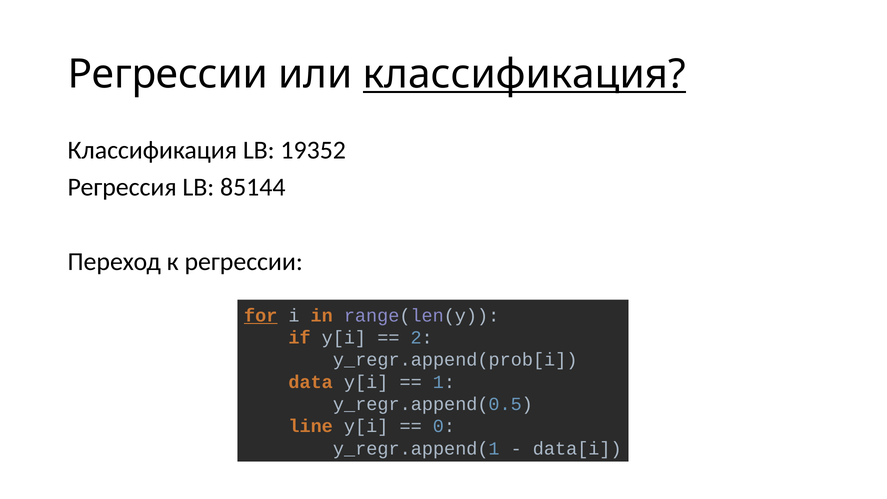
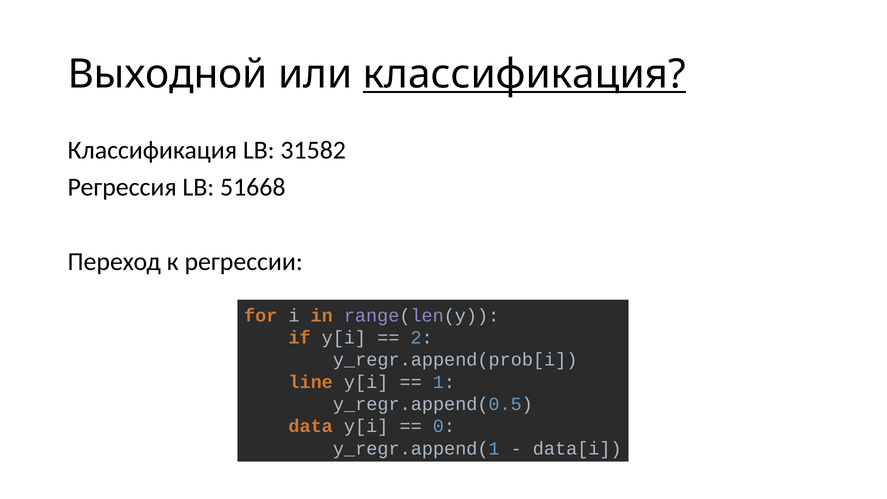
Регрессии at (168, 75): Регрессии -> Выходной
19352: 19352 -> 31582
85144: 85144 -> 51668
for underline: present -> none
data: data -> line
line: line -> data
